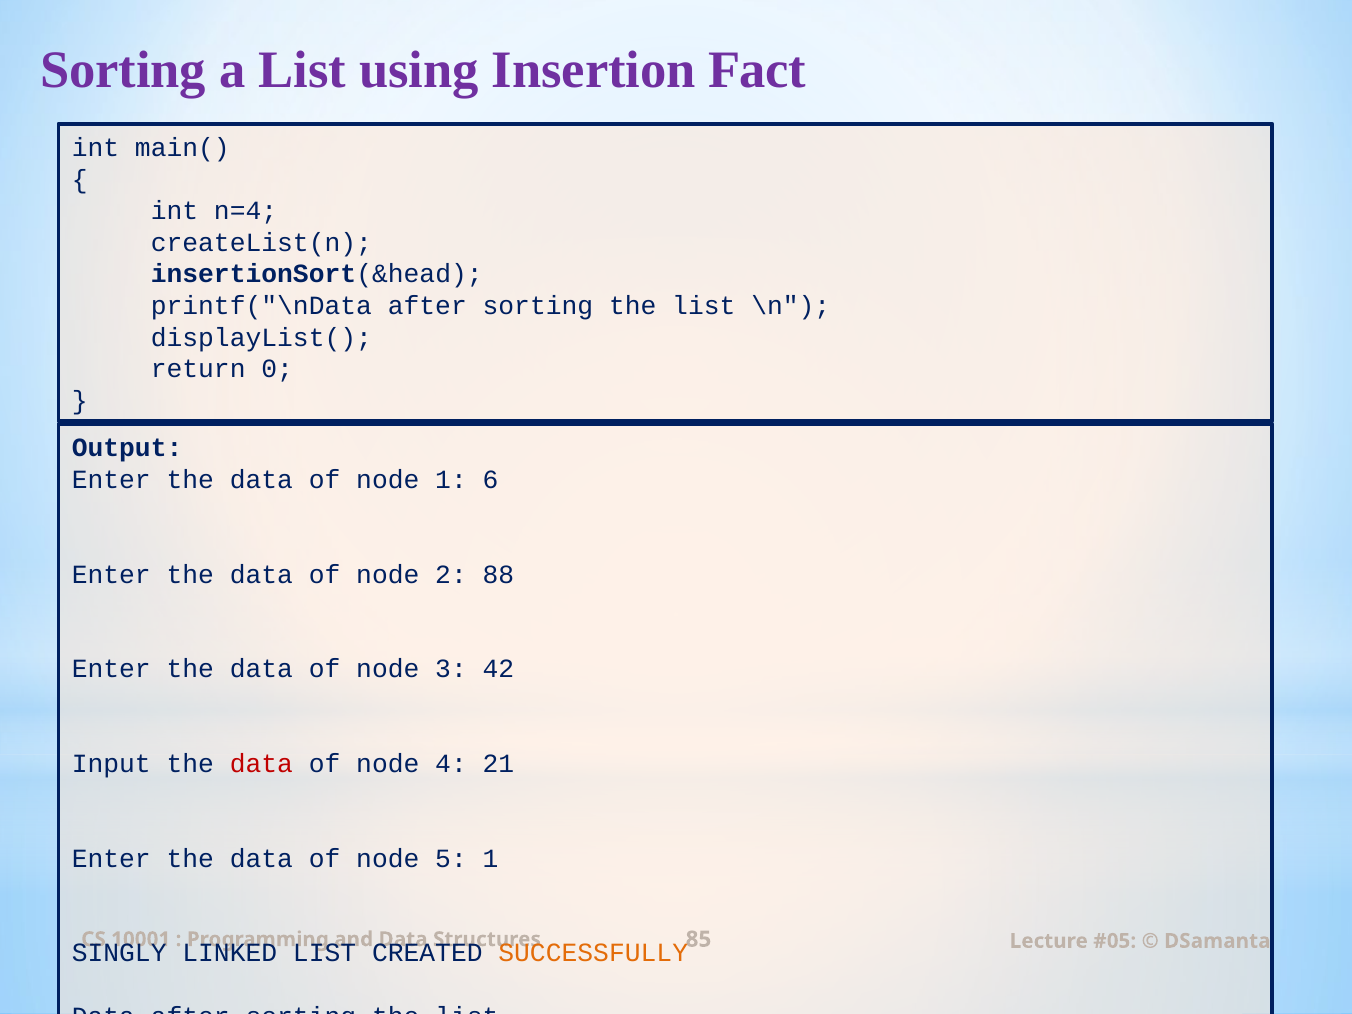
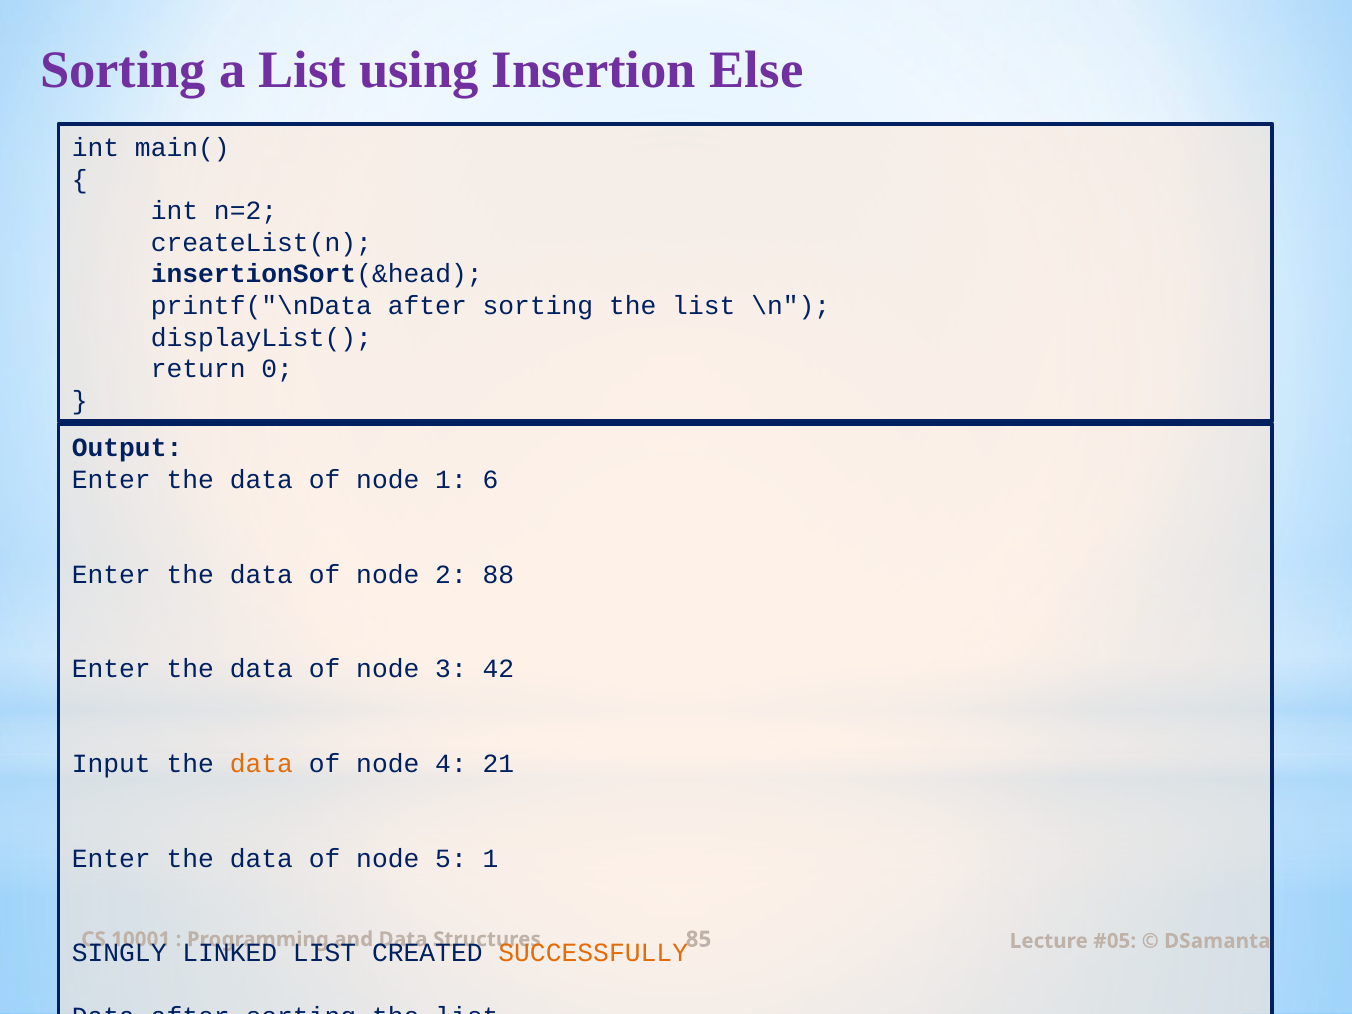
Fact: Fact -> Else
n=4: n=4 -> n=2
data at (261, 764) colour: red -> orange
